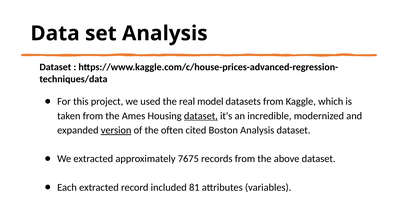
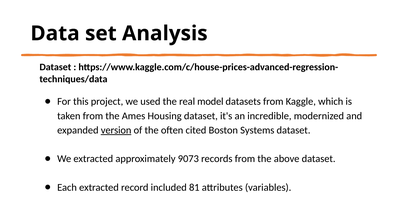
dataset at (201, 116) underline: present -> none
Boston Analysis: Analysis -> Systems
7675: 7675 -> 9073
